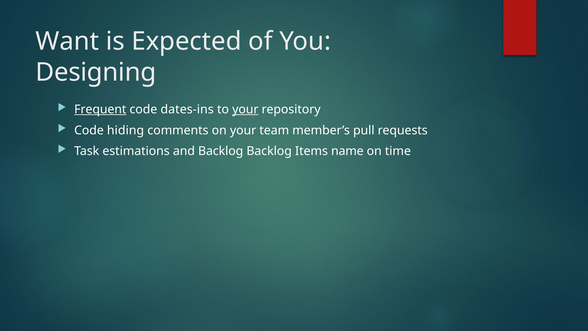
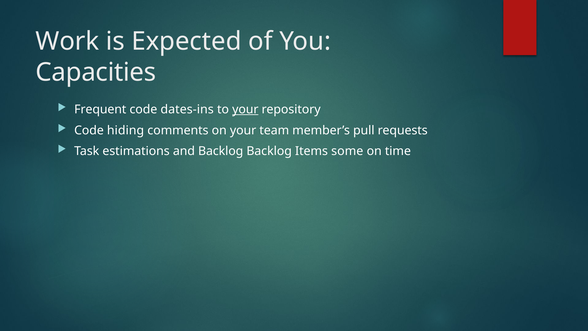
Want: Want -> Work
Designing: Designing -> Capacities
Frequent underline: present -> none
name: name -> some
